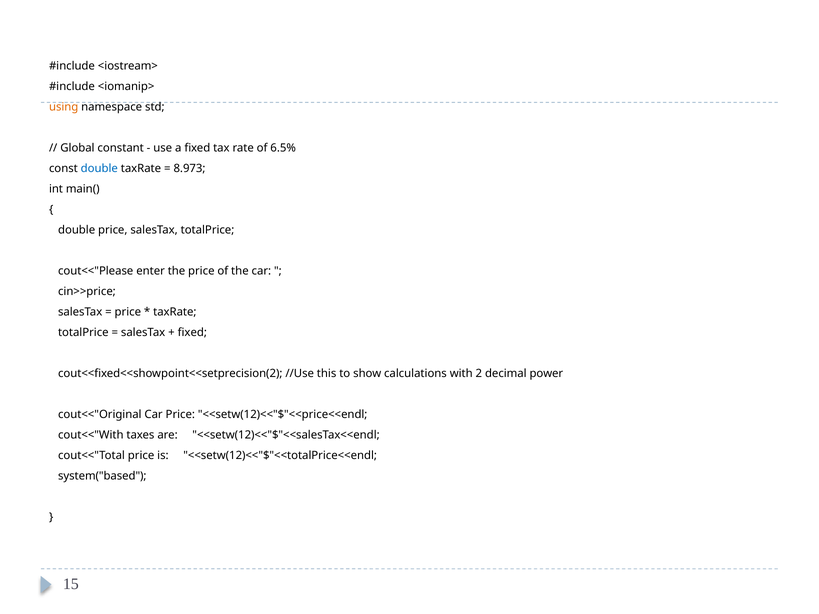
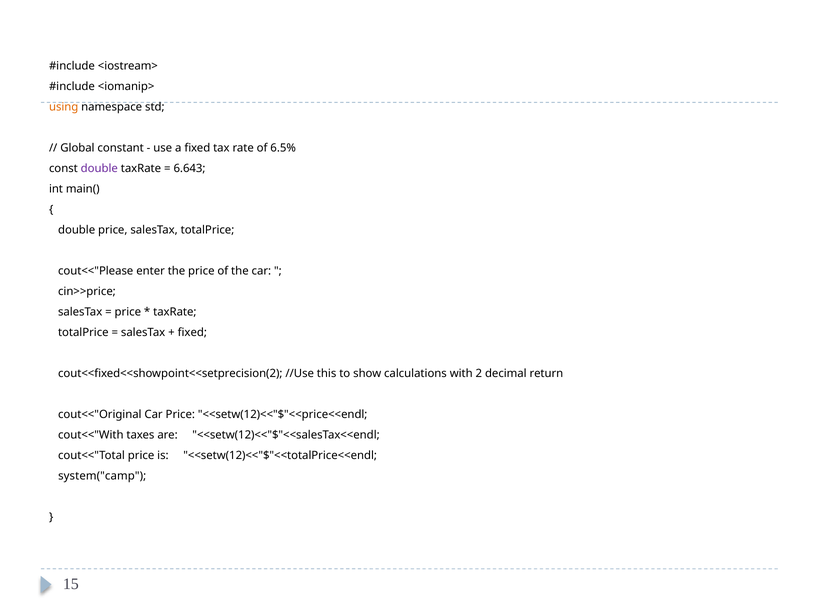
double at (99, 169) colour: blue -> purple
8.973: 8.973 -> 6.643
power: power -> return
system("based: system("based -> system("camp
